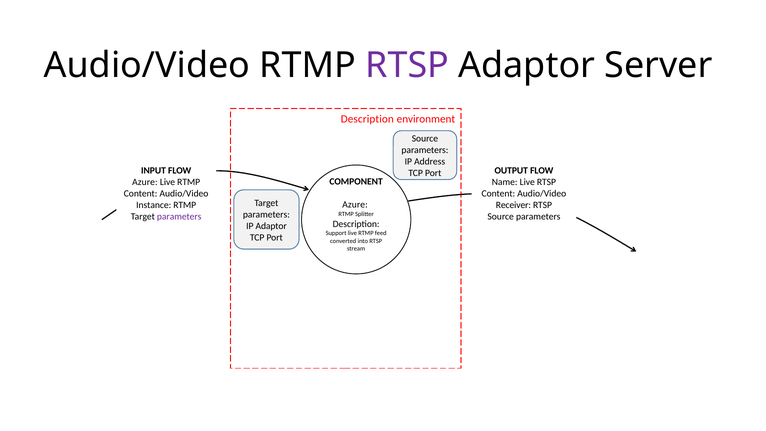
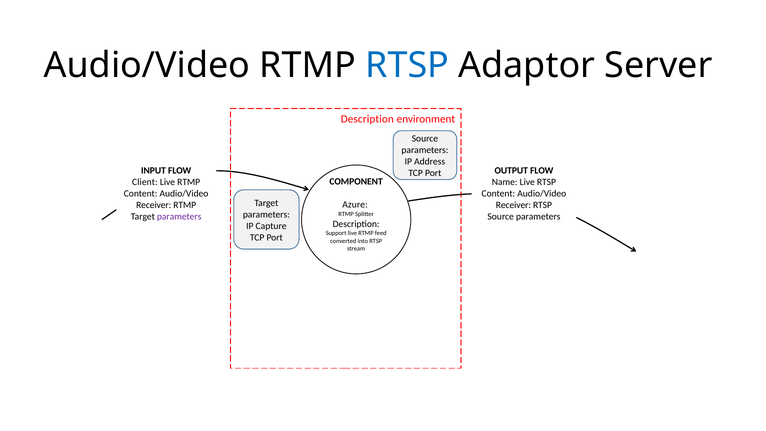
RTSP at (407, 65) colour: purple -> blue
Azure at (145, 182): Azure -> Client
Instance at (154, 205): Instance -> Receiver
IP Adaptor: Adaptor -> Capture
